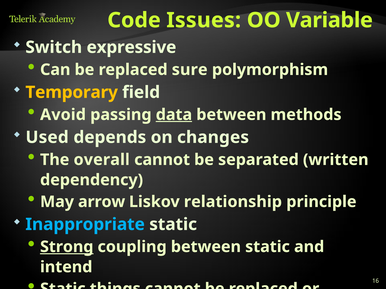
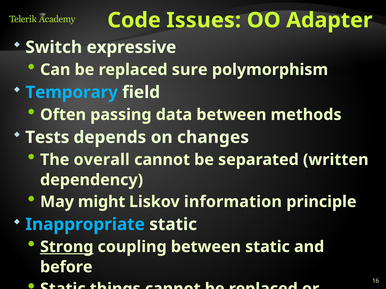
Variable: Variable -> Adapter
Temporary colour: yellow -> light blue
Avoid: Avoid -> Often
data underline: present -> none
Used: Used -> Tests
arrow: arrow -> might
relationship: relationship -> information
intend: intend -> before
